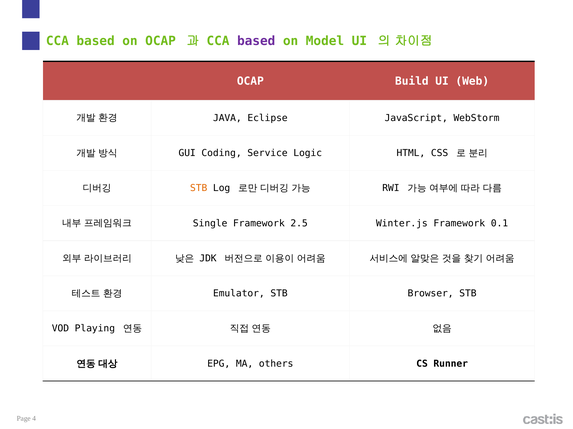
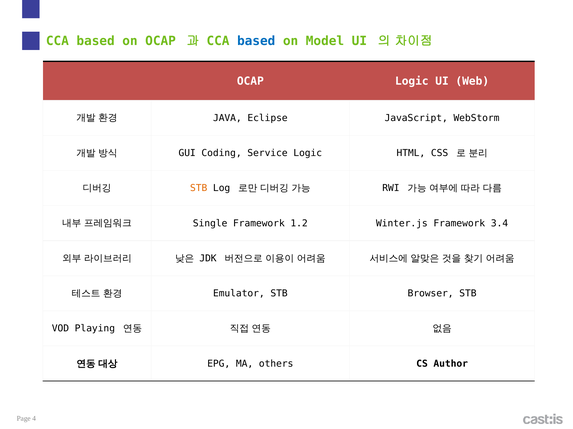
based at (256, 41) colour: purple -> blue
OCAP Build: Build -> Logic
2.5: 2.5 -> 1.2
0.1: 0.1 -> 3.4
Runner: Runner -> Author
